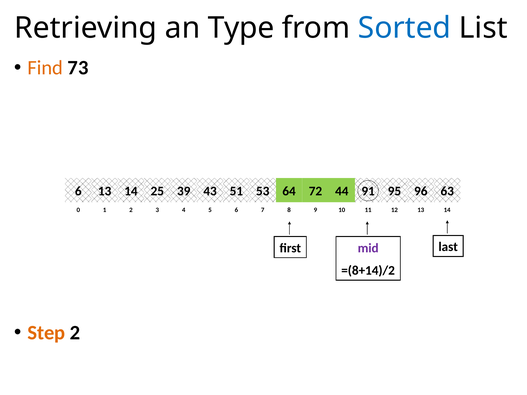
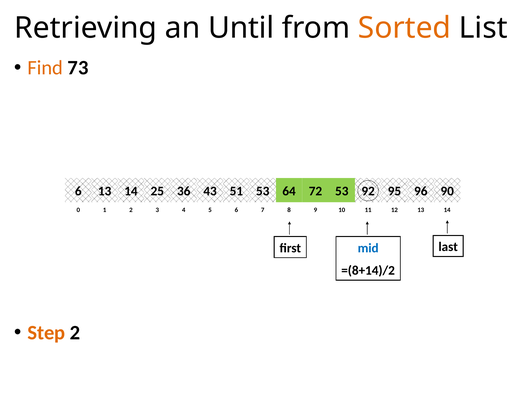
Type: Type -> Until
Sorted colour: blue -> orange
39: 39 -> 36
53 44: 44 -> 53
91: 91 -> 92
63: 63 -> 90
mid colour: purple -> blue
